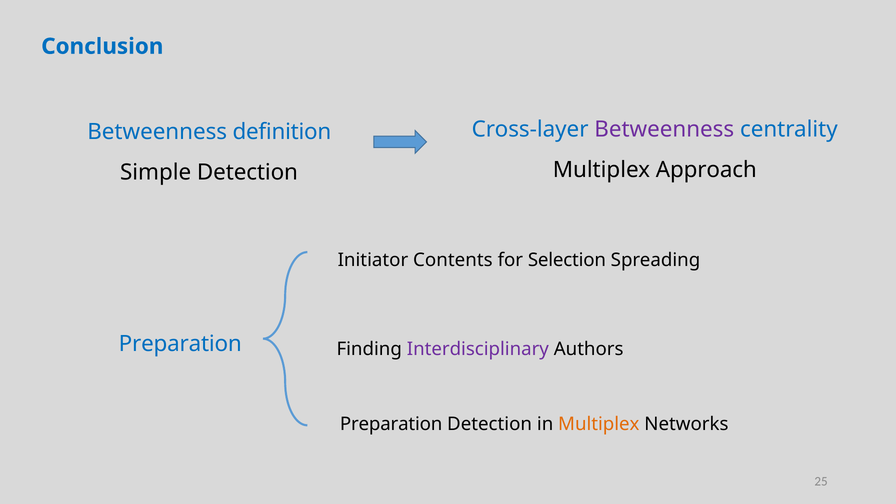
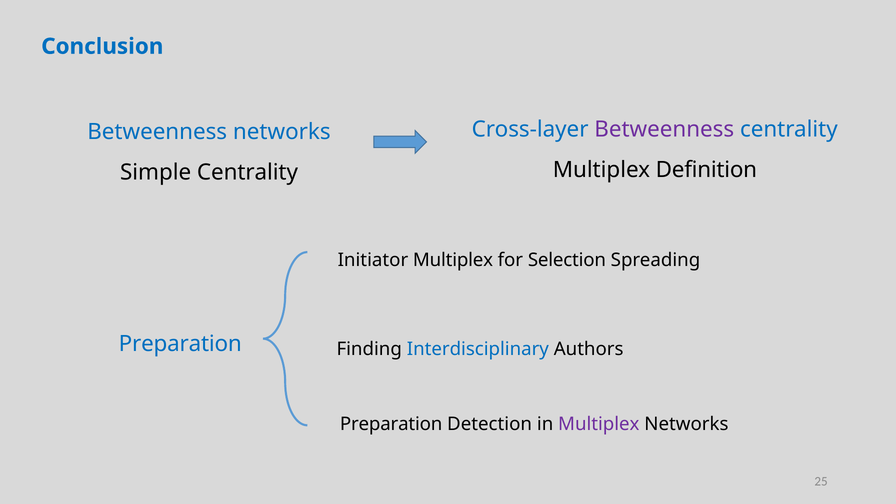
Betweenness definition: definition -> networks
Approach: Approach -> Definition
Simple Detection: Detection -> Centrality
Initiator Contents: Contents -> Multiplex
Interdisciplinary colour: purple -> blue
Multiplex at (599, 424) colour: orange -> purple
